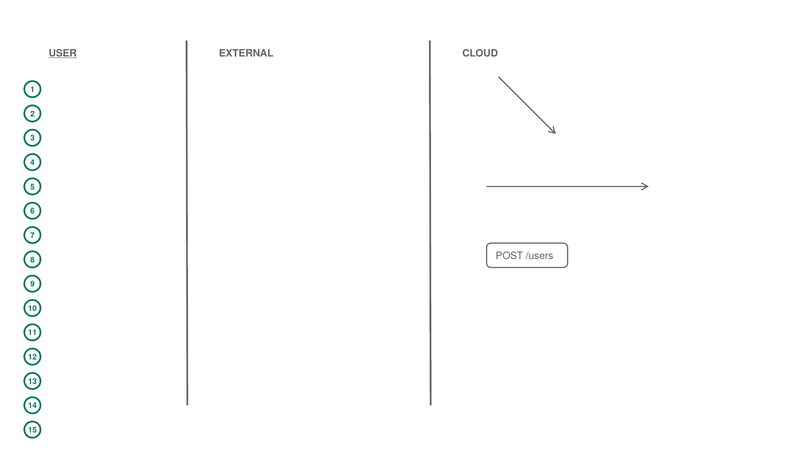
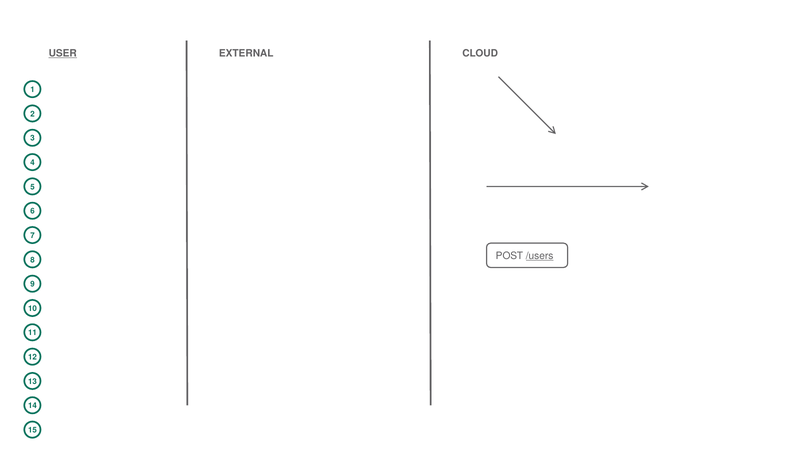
/users underline: none -> present
